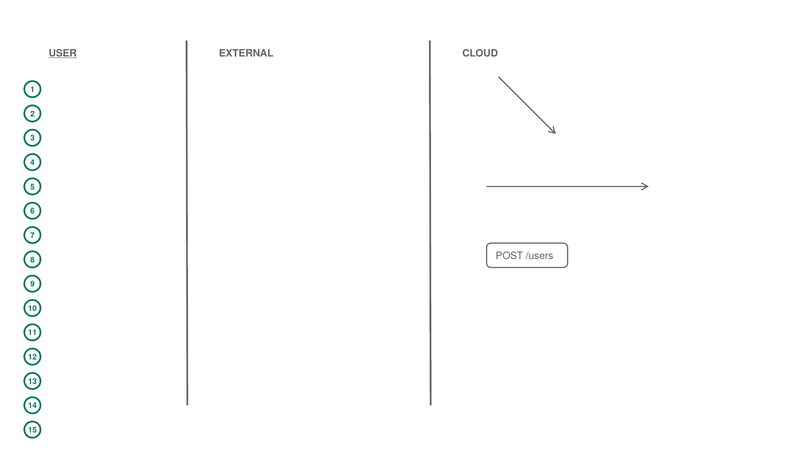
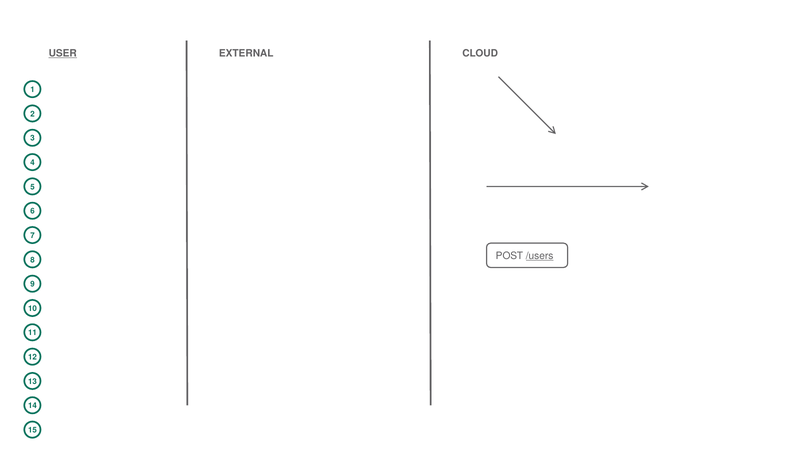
/users underline: none -> present
